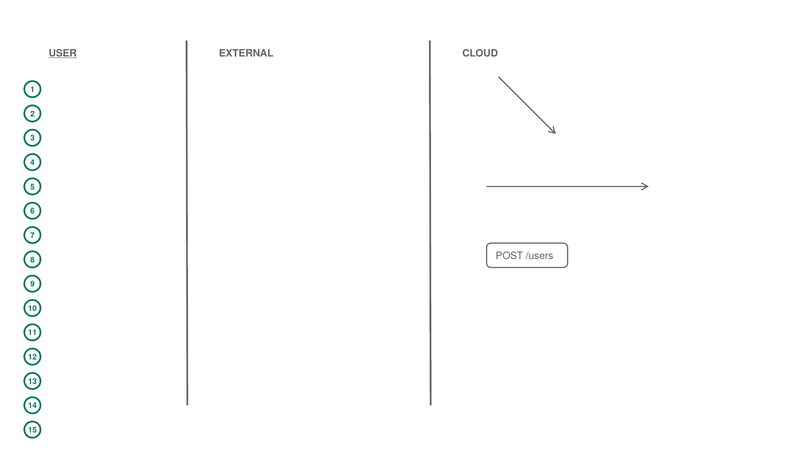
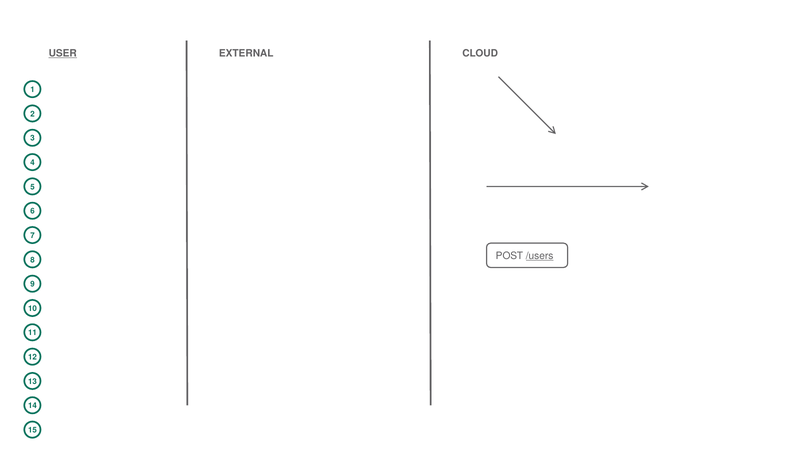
/users underline: none -> present
